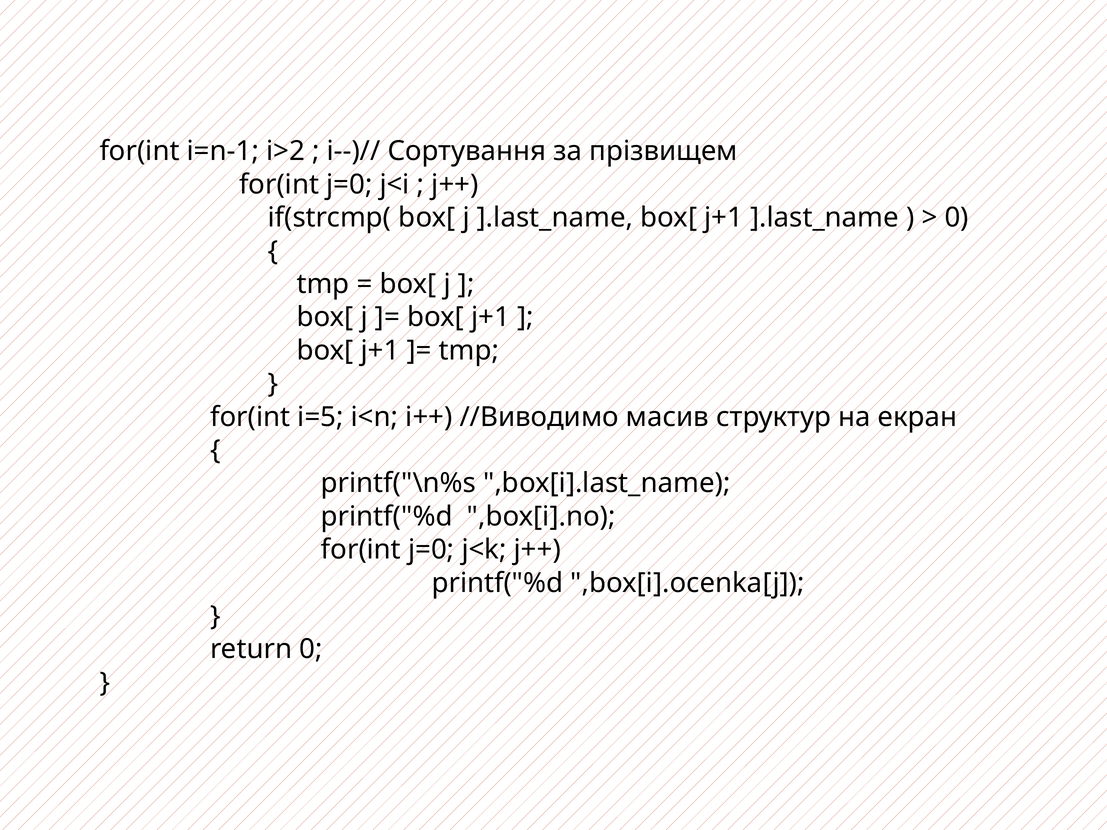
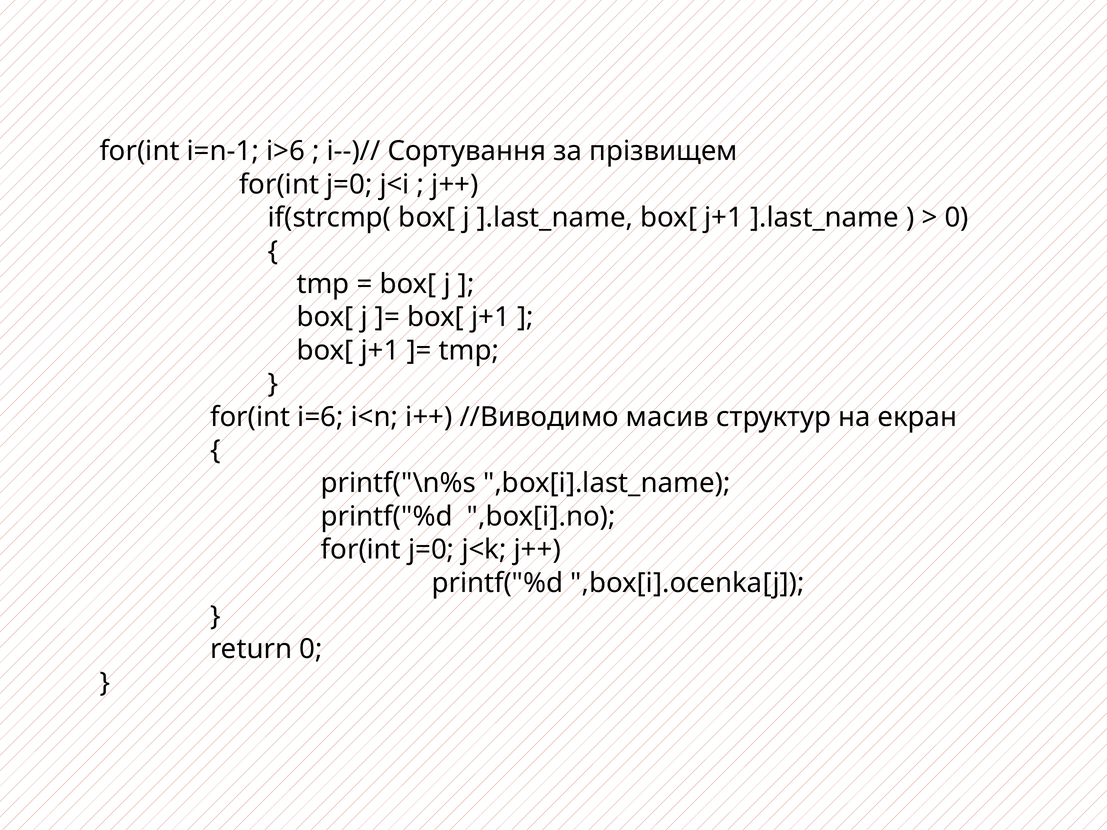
i>2: i>2 -> i>6
i=5: i=5 -> i=6
